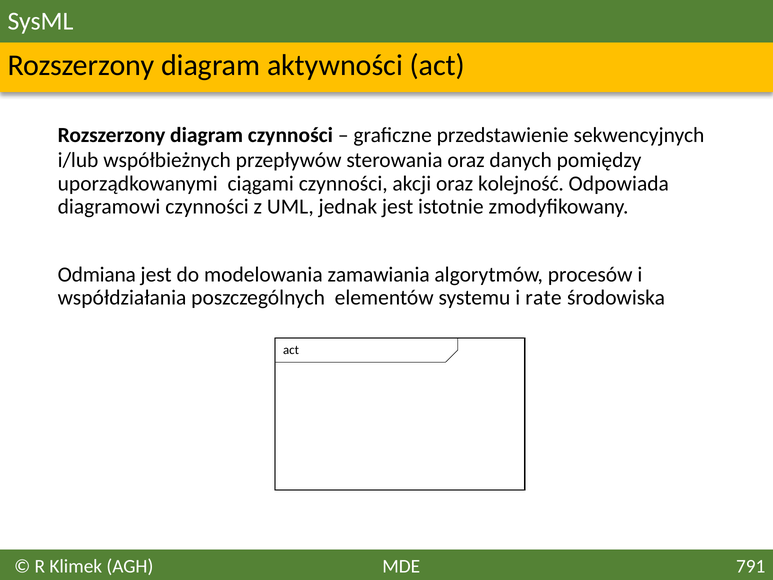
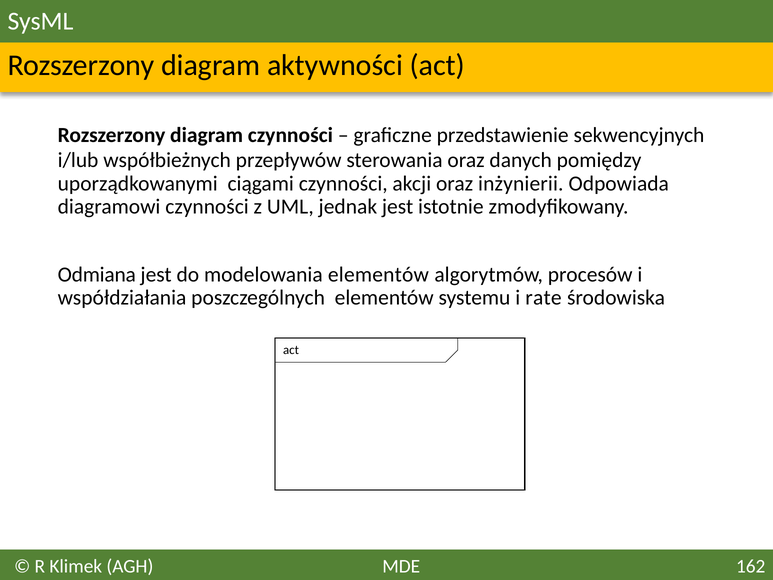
kolejność: kolejność -> inżynierii
modelowania zamawiania: zamawiania -> elementów
791: 791 -> 162
